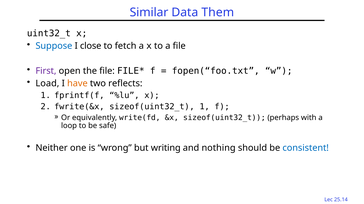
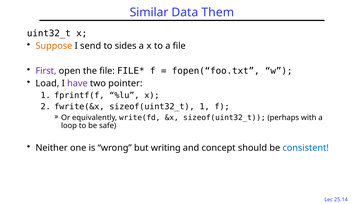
Suppose colour: blue -> orange
close: close -> send
fetch: fetch -> sides
have colour: orange -> purple
reflects: reflects -> pointer
nothing: nothing -> concept
